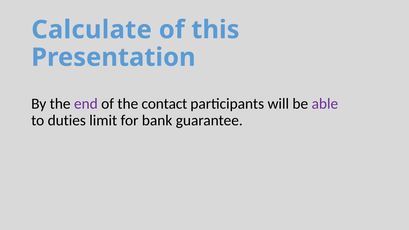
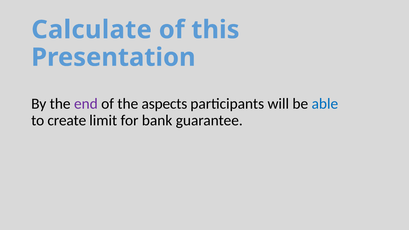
contact: contact -> aspects
able colour: purple -> blue
duties: duties -> create
